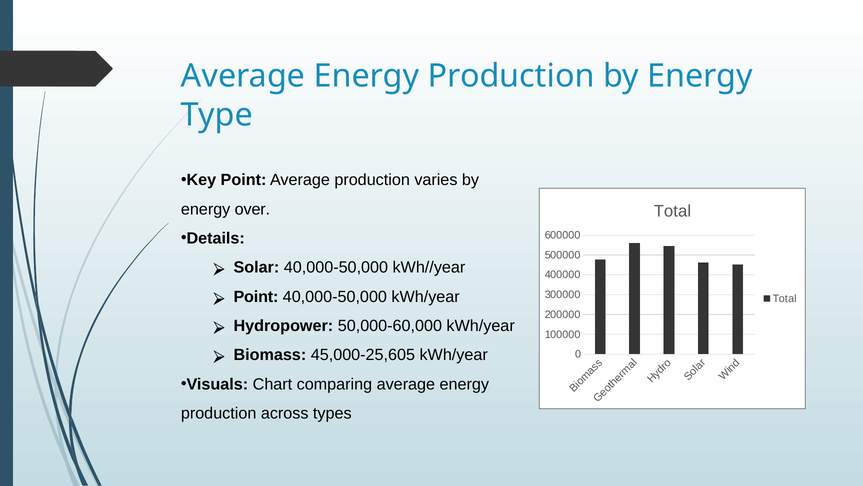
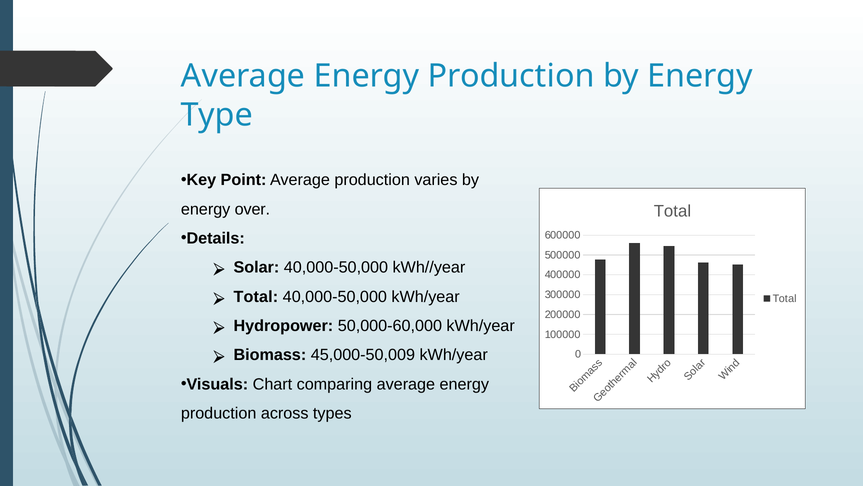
Point at (256, 296): Point -> Total
45,000-25,605: 45,000-25,605 -> 45,000-50,009
